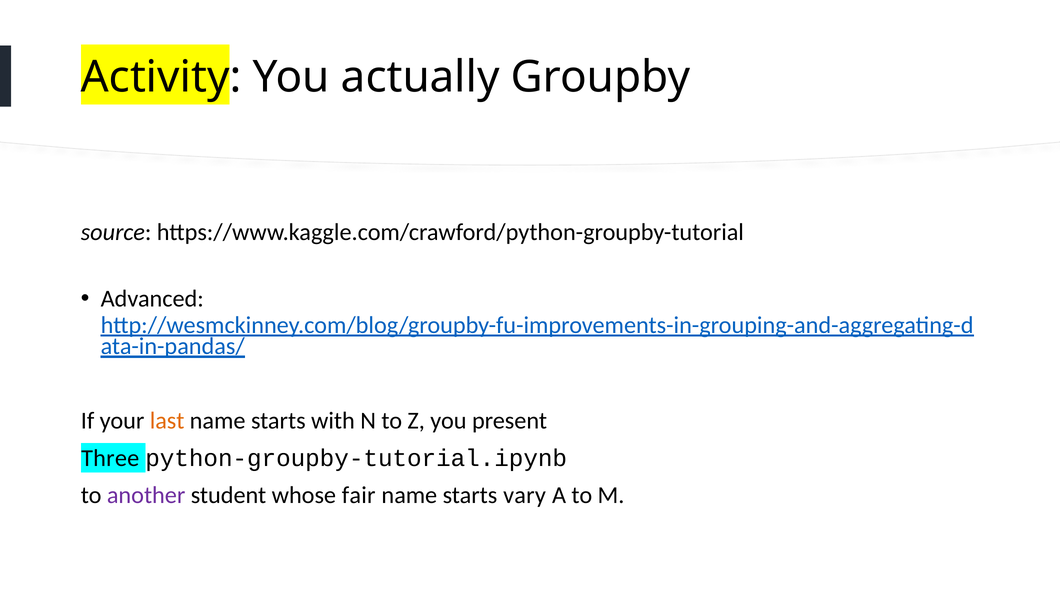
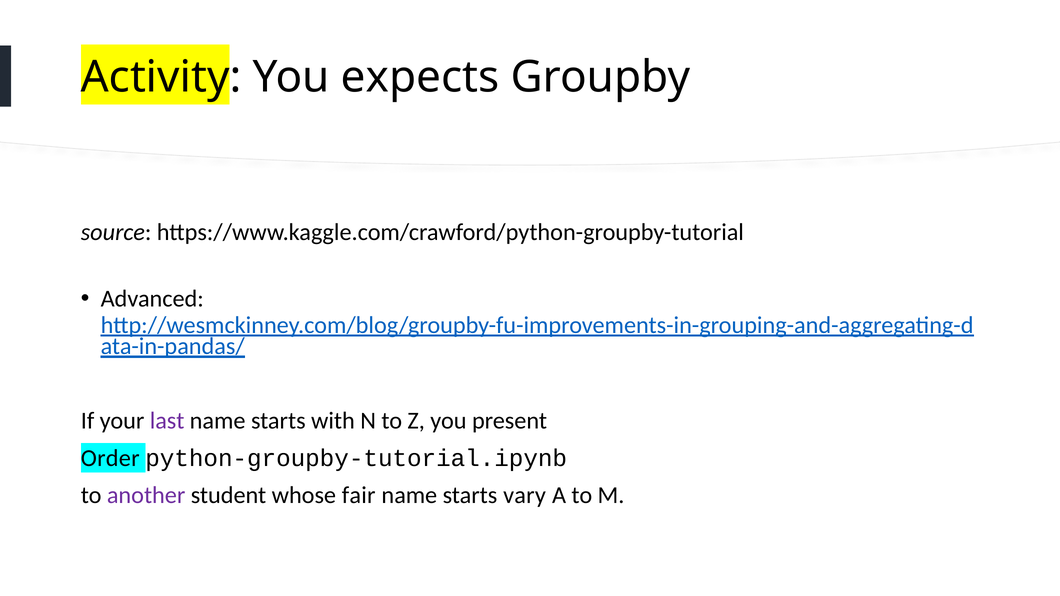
actually: actually -> expects
last colour: orange -> purple
Three: Three -> Order
